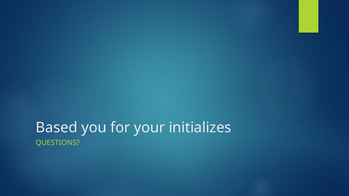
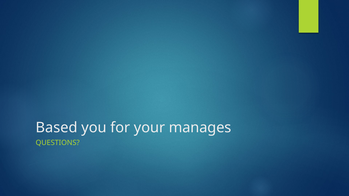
initializes: initializes -> manages
